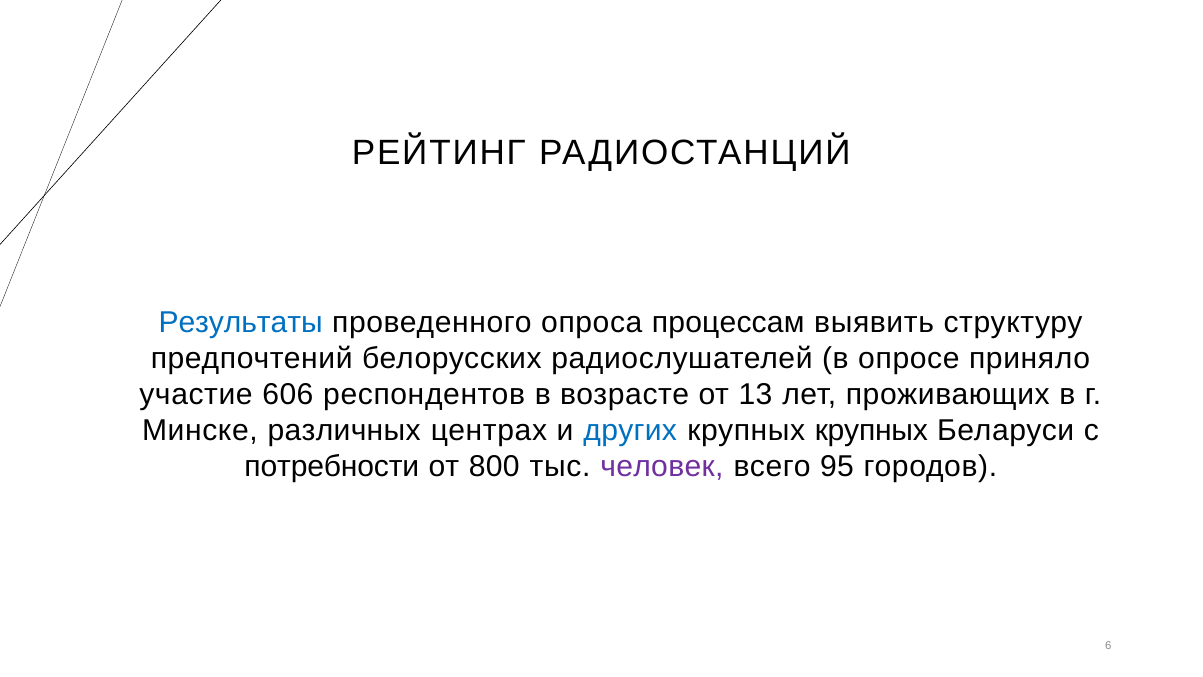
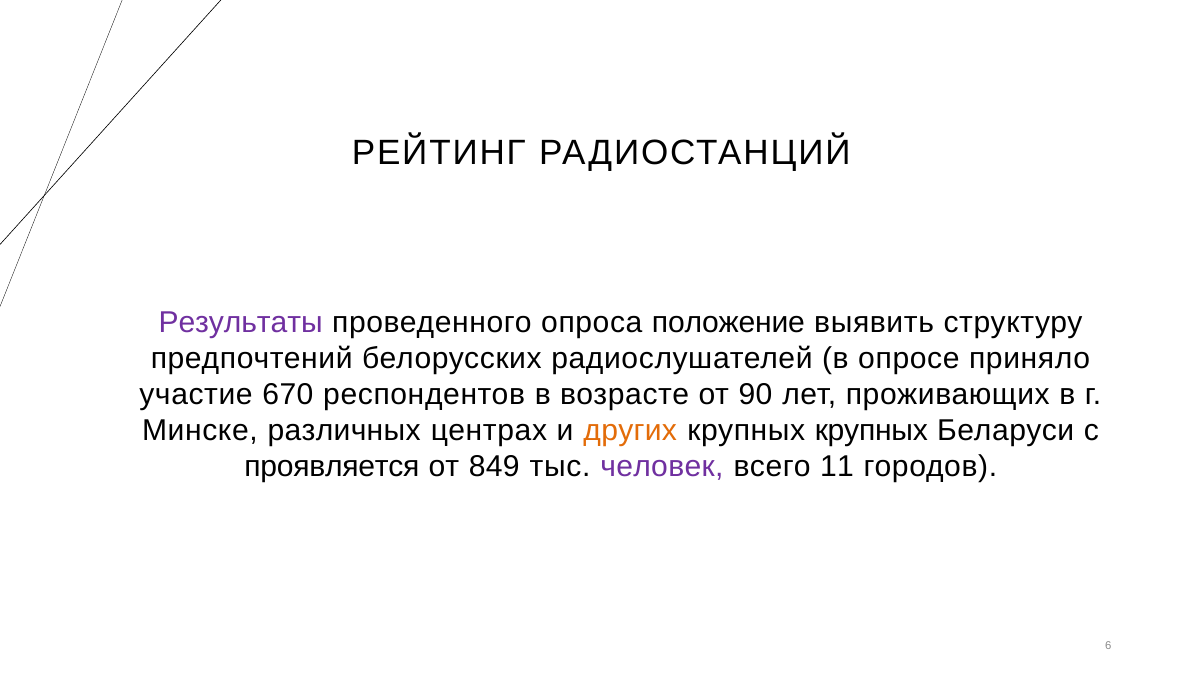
Результаты colour: blue -> purple
процессам: процессам -> положение
606: 606 -> 670
13: 13 -> 90
других colour: blue -> orange
потребности: потребности -> проявляется
800: 800 -> 849
95: 95 -> 11
